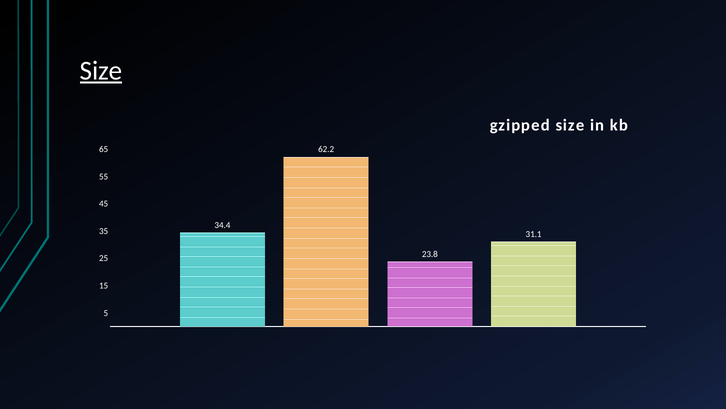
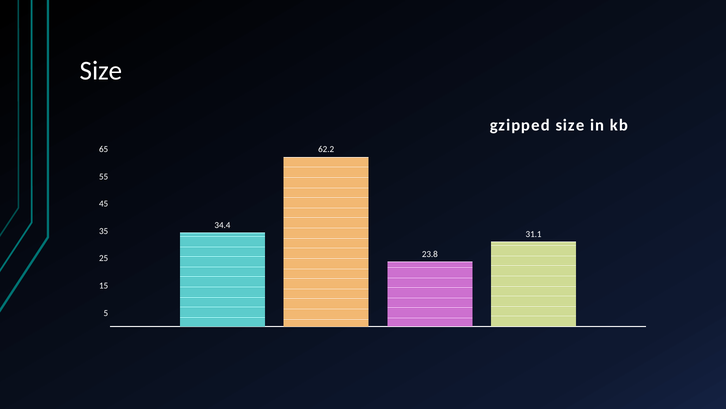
Size at (101, 71) underline: present -> none
